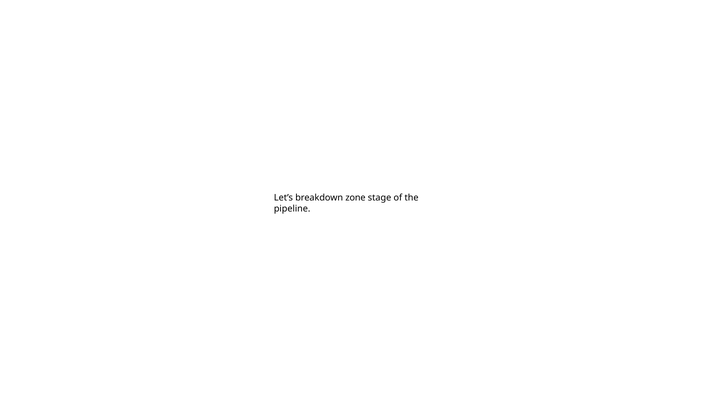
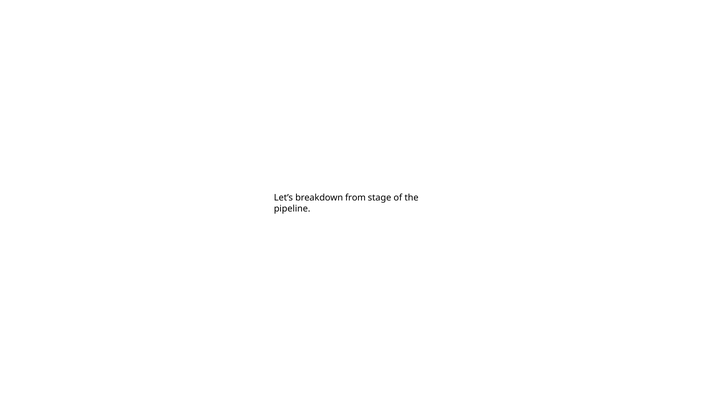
zone: zone -> from
